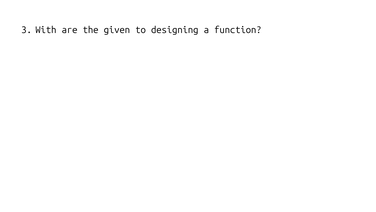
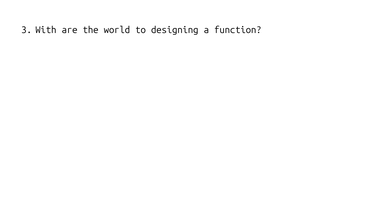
given: given -> world
